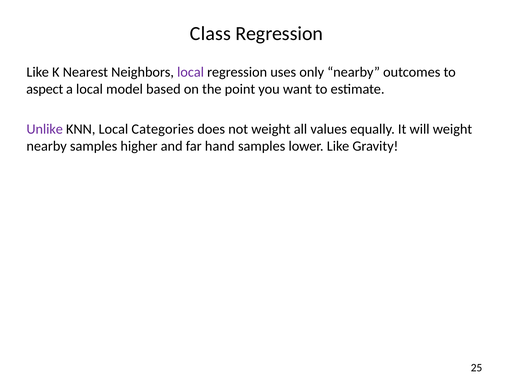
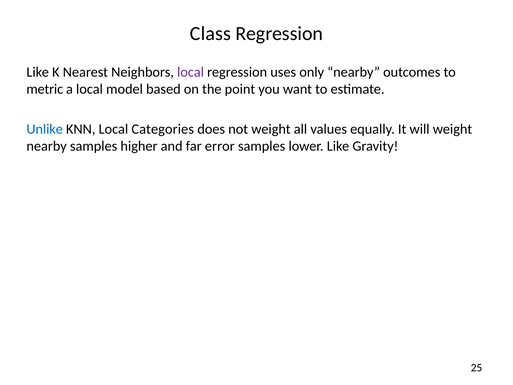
aspect: aspect -> metric
Unlike colour: purple -> blue
hand: hand -> error
